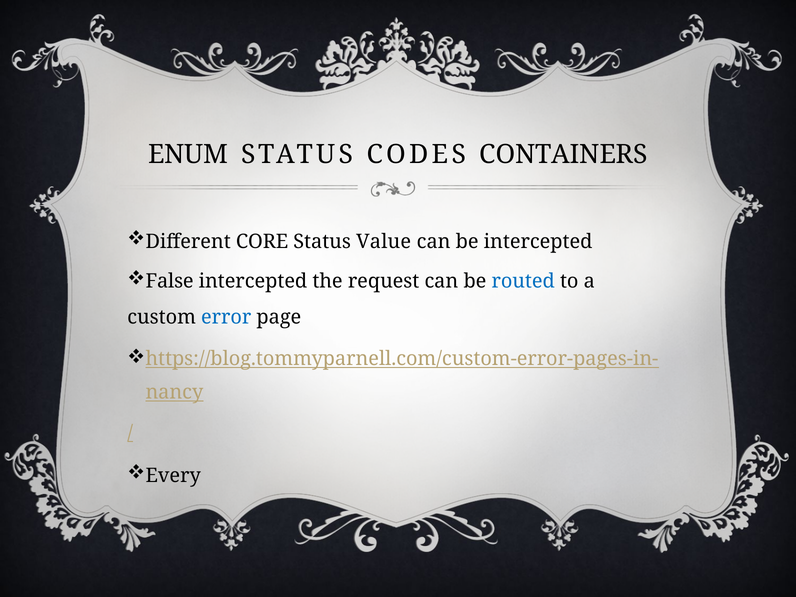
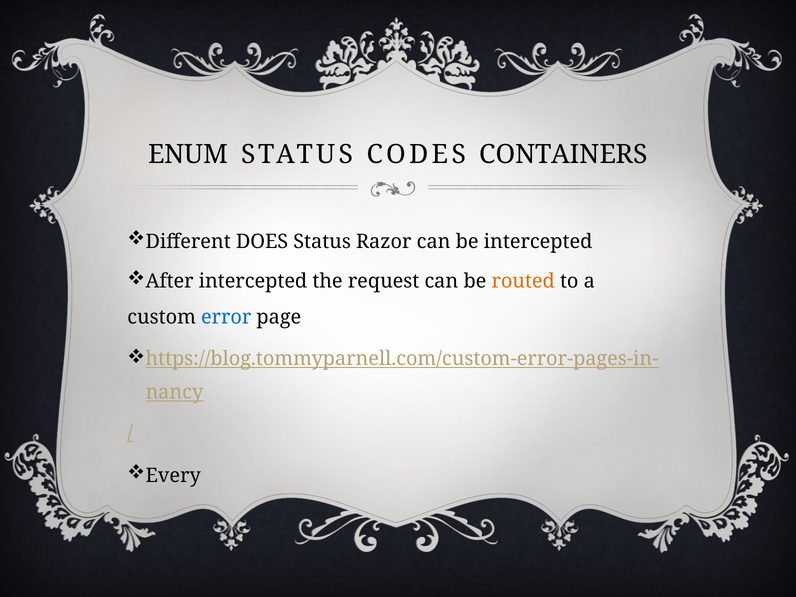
CORE: CORE -> DOES
Value: Value -> Razor
False: False -> After
routed colour: blue -> orange
